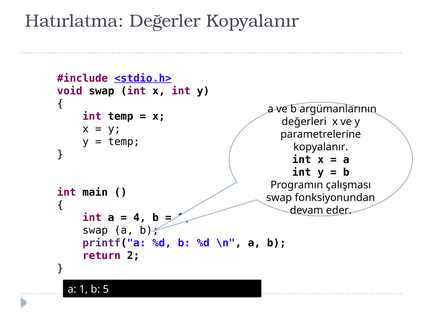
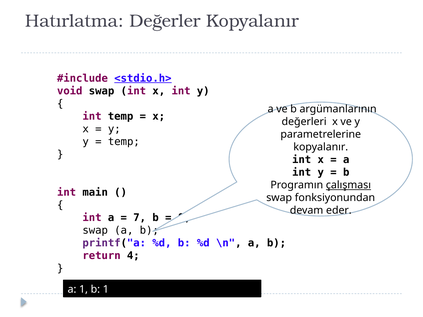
çalışması underline: none -> present
4: 4 -> 7
2: 2 -> 4
b 5: 5 -> 1
